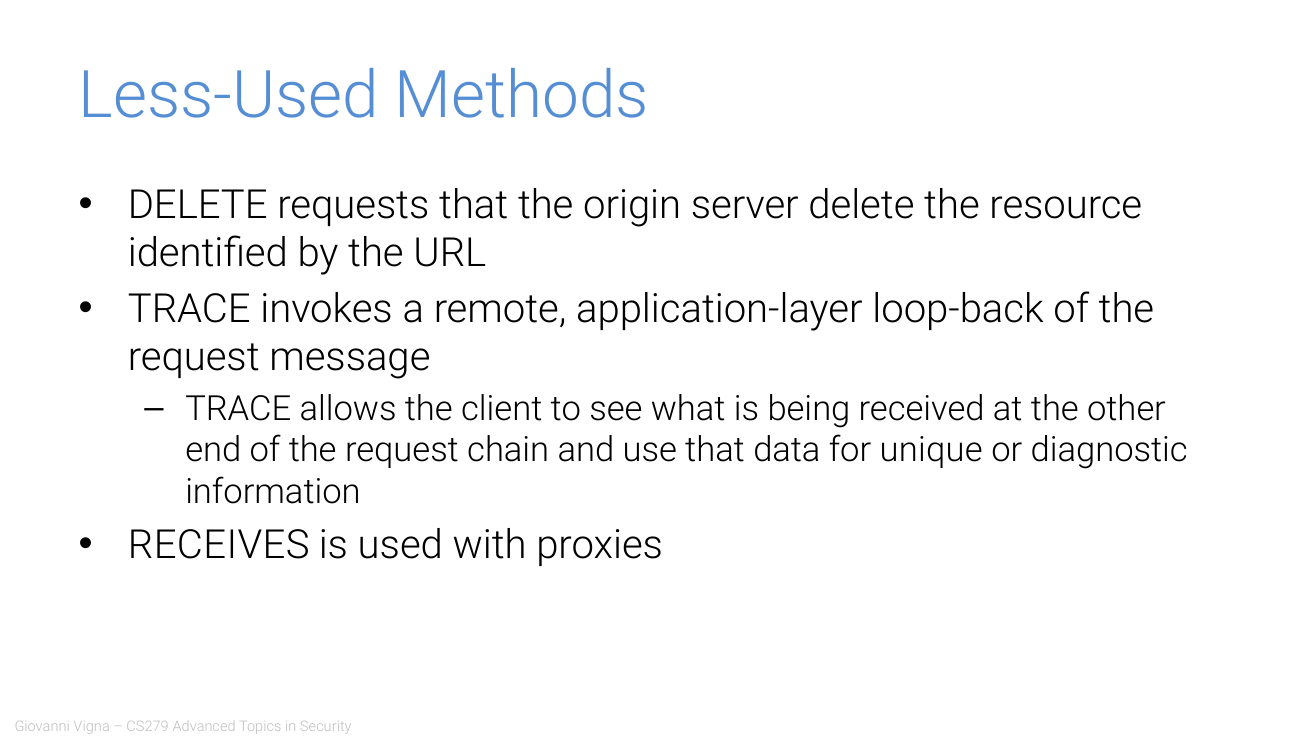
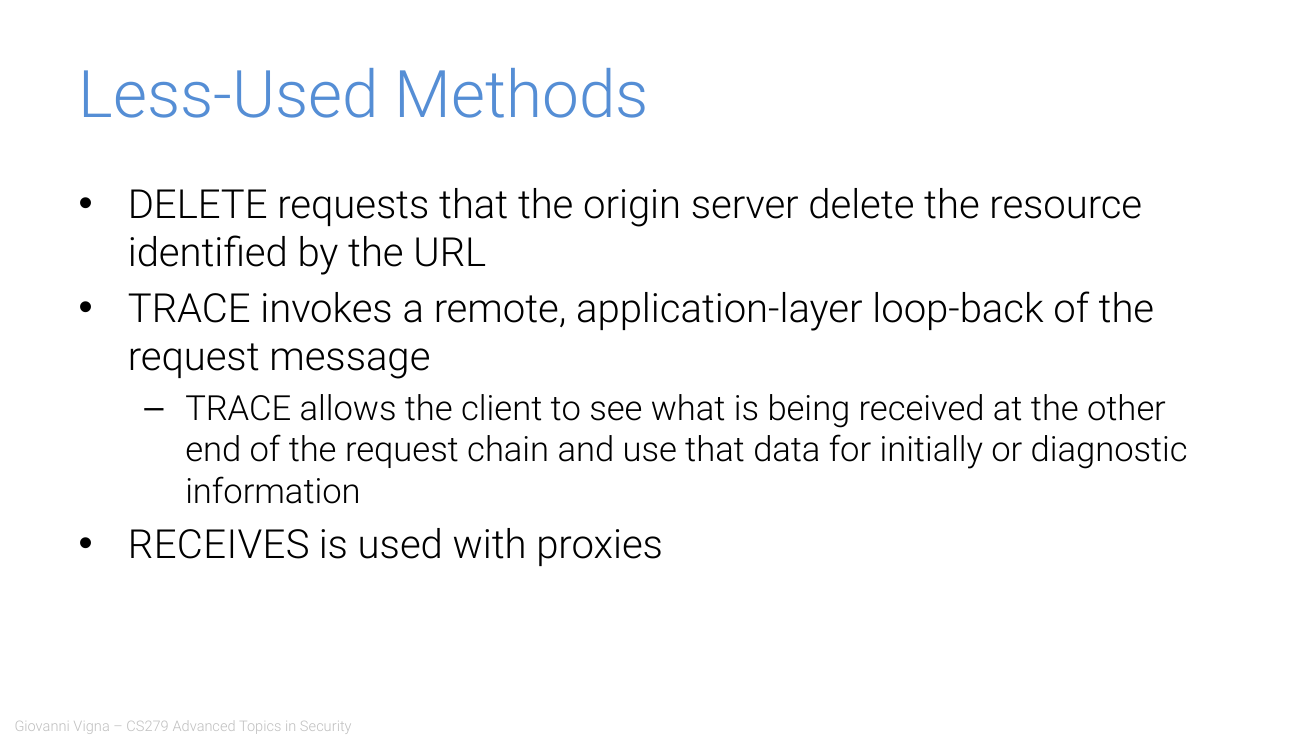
unique: unique -> initially
